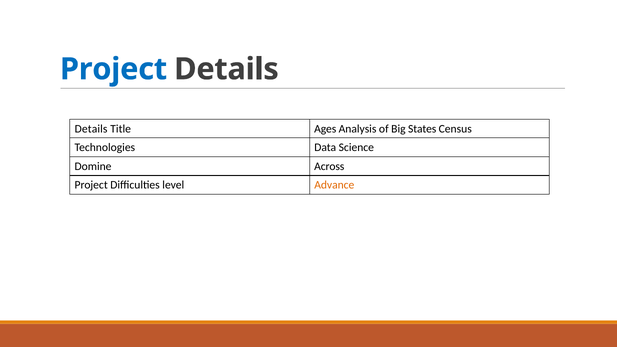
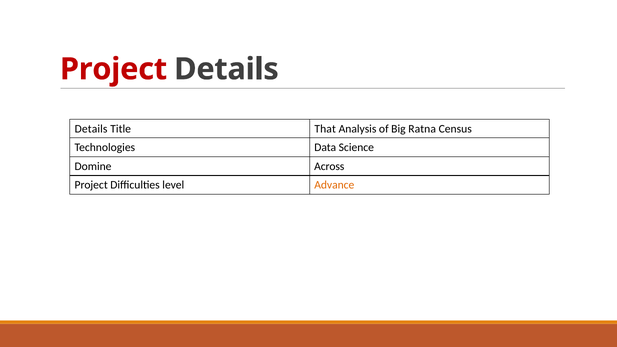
Project at (114, 69) colour: blue -> red
Ages: Ages -> That
States: States -> Ratna
